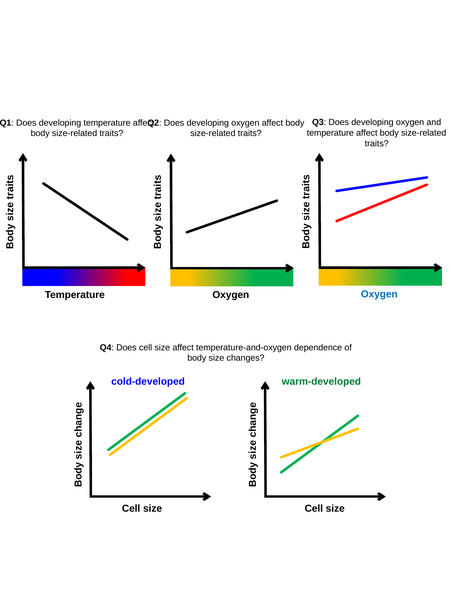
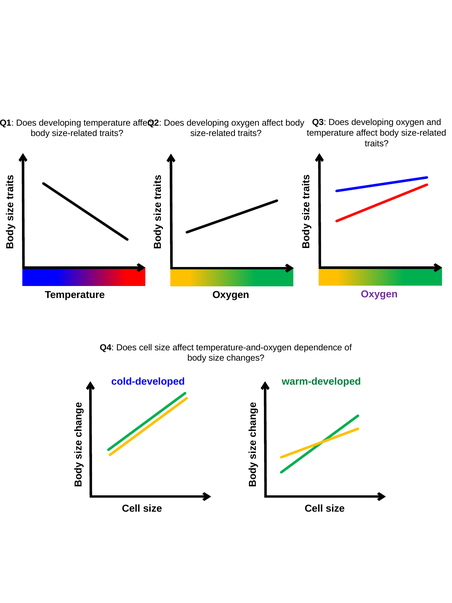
Oxygen at (379, 294) colour: blue -> purple
